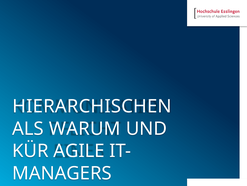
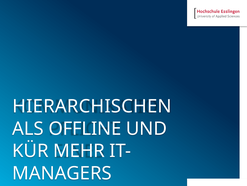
WARUM: WARUM -> OFFLINE
AGILE: AGILE -> MEHR
